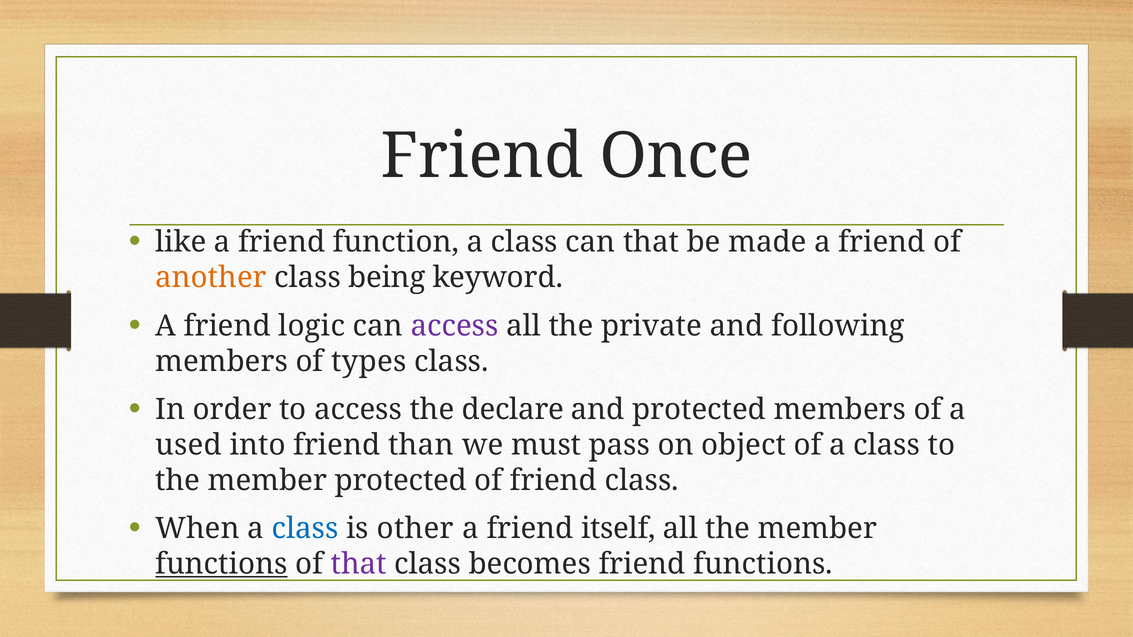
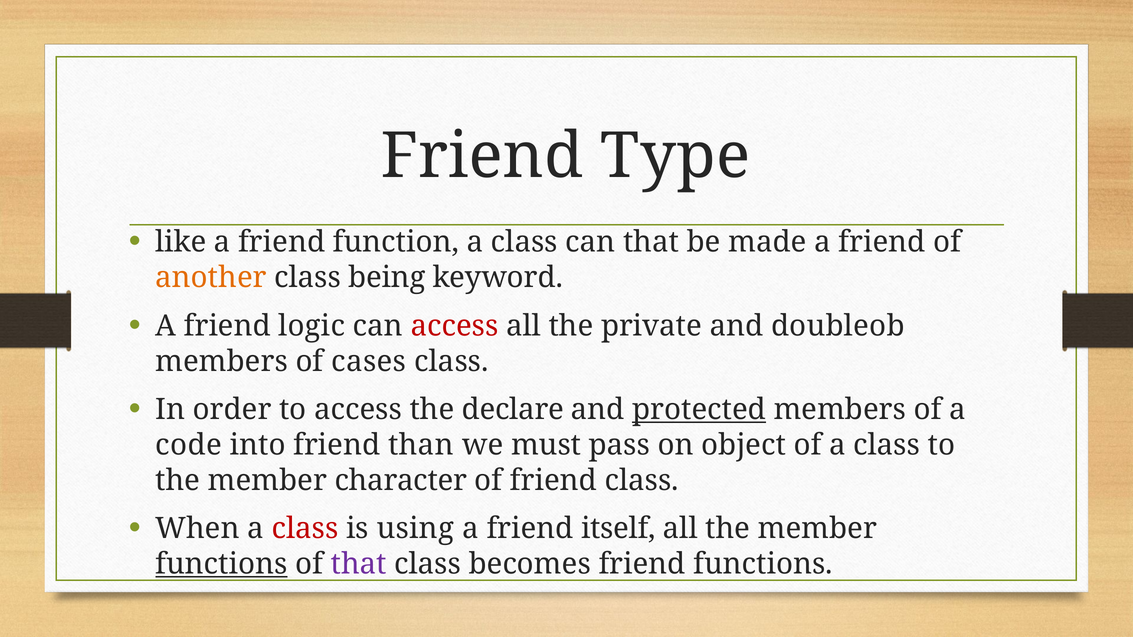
Once: Once -> Type
access at (455, 326) colour: purple -> red
following: following -> doubleob
types: types -> cases
protected at (699, 410) underline: none -> present
used: used -> code
member protected: protected -> character
class at (305, 529) colour: blue -> red
other: other -> using
